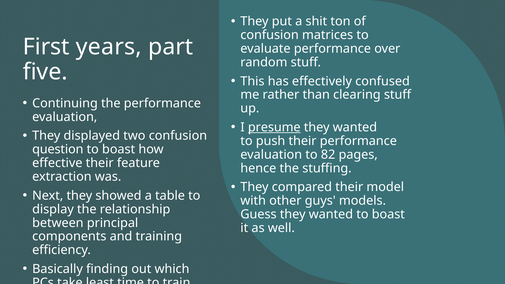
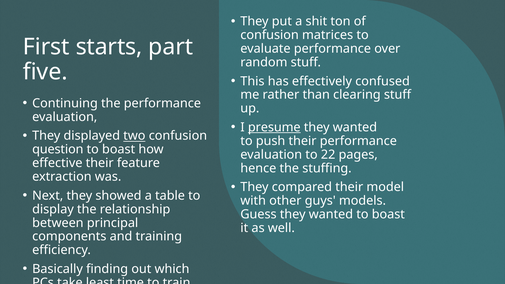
years: years -> starts
two underline: none -> present
82: 82 -> 22
